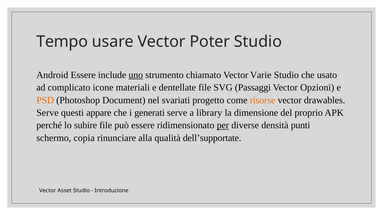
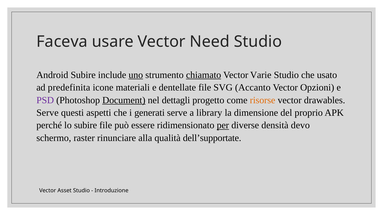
Tempo: Tempo -> Faceva
Poter: Poter -> Need
Android Essere: Essere -> Subire
chiamato underline: none -> present
complicato: complicato -> predefinita
Passaggi: Passaggi -> Accanto
PSD colour: orange -> purple
Document underline: none -> present
svariati: svariati -> dettagli
appare: appare -> aspetti
punti: punti -> devo
copia: copia -> raster
